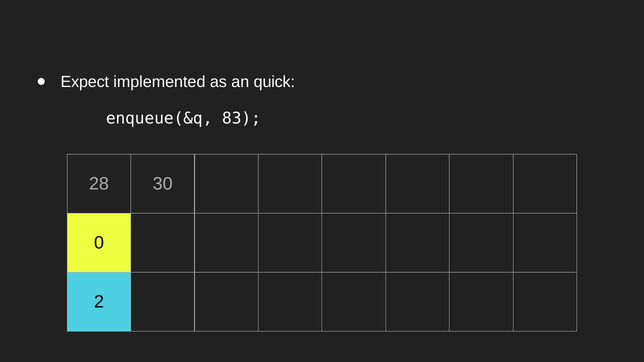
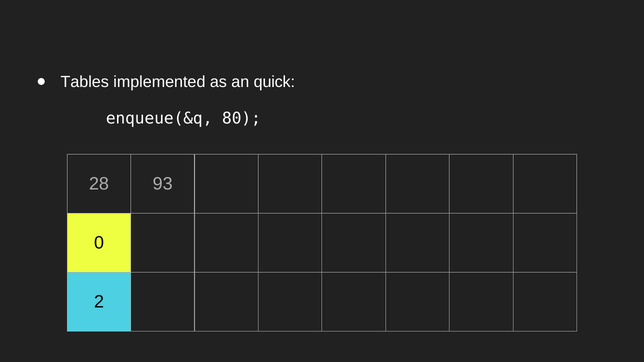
Expect: Expect -> Tables
83: 83 -> 80
30: 30 -> 93
